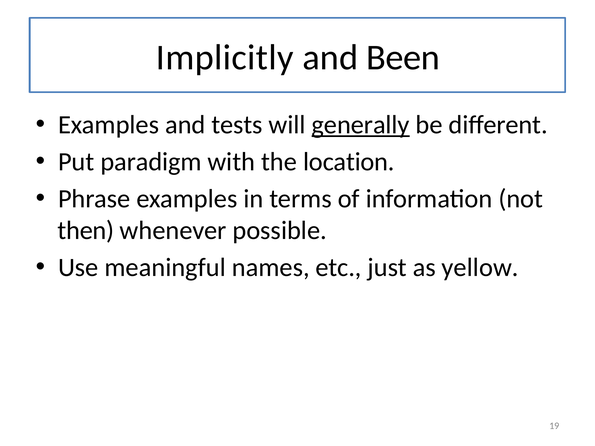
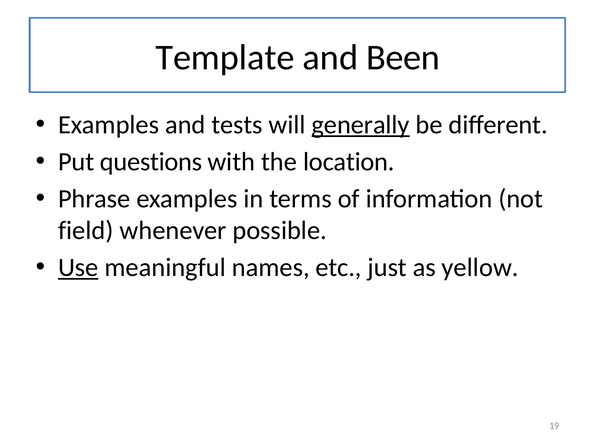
Implicitly: Implicitly -> Template
paradigm: paradigm -> questions
then: then -> field
Use underline: none -> present
